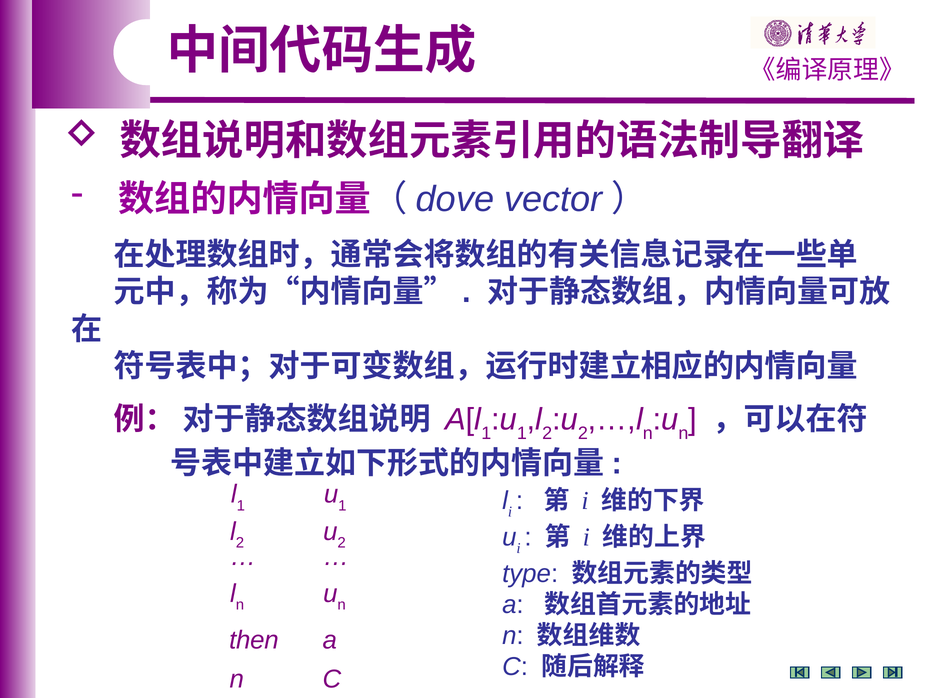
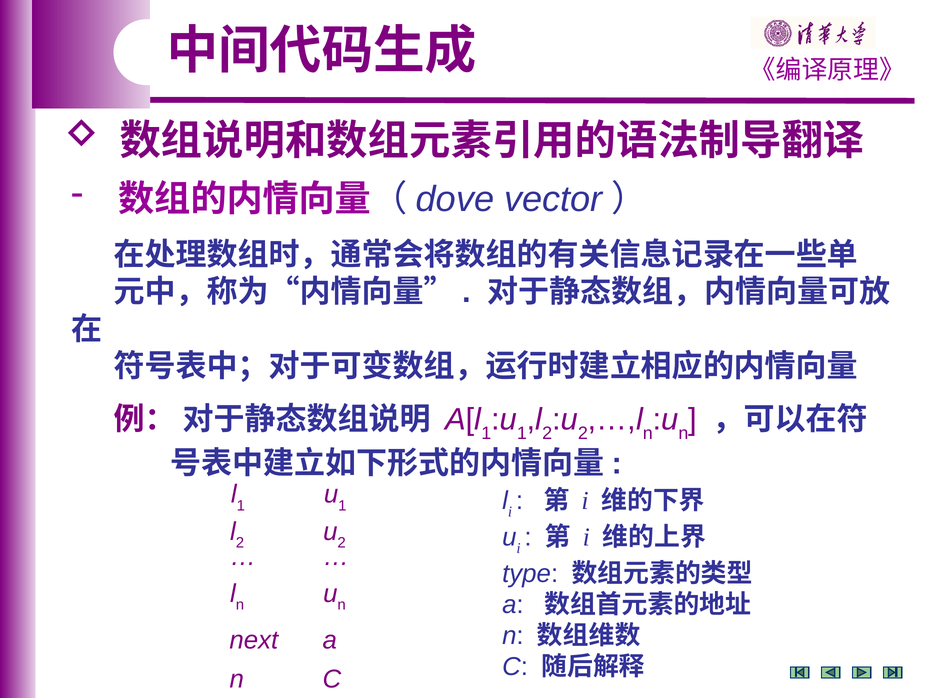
then: then -> next
